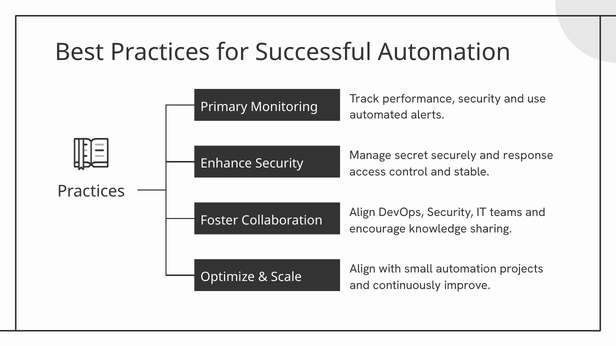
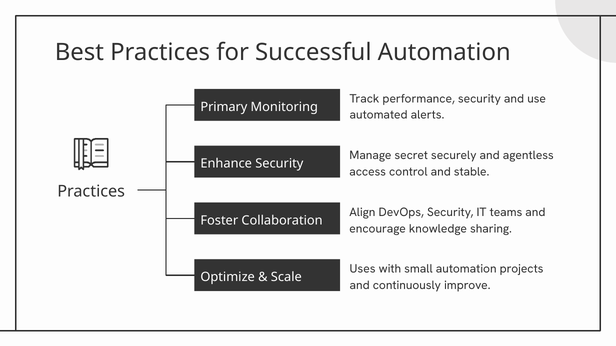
response: response -> agentless
Align at (363, 269): Align -> Uses
